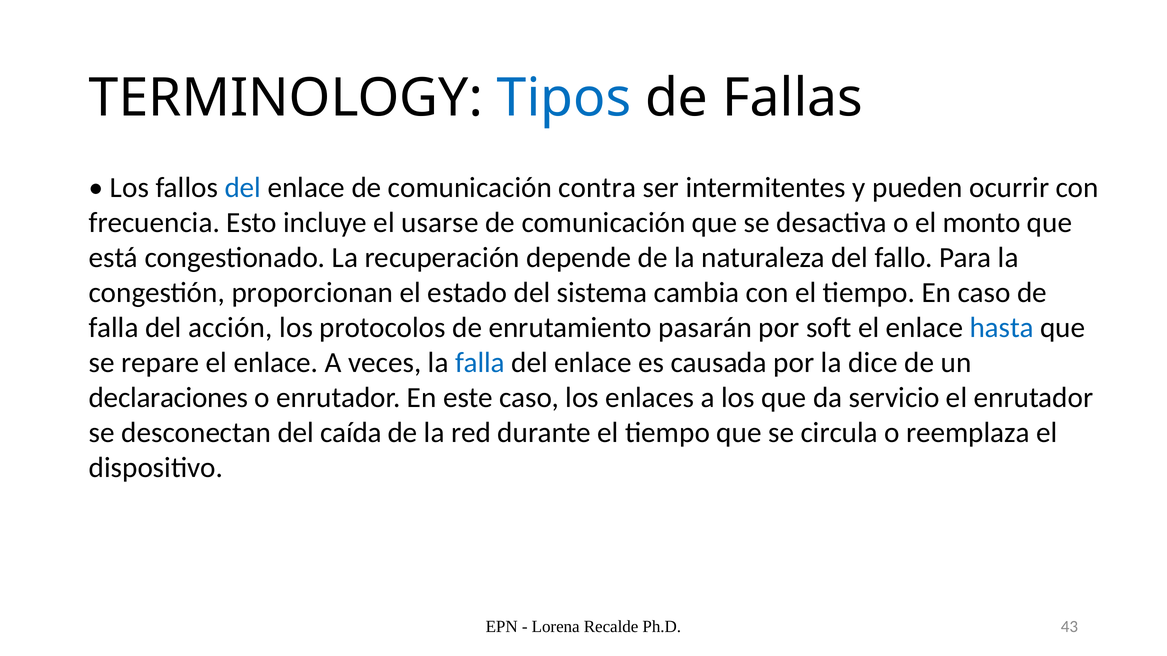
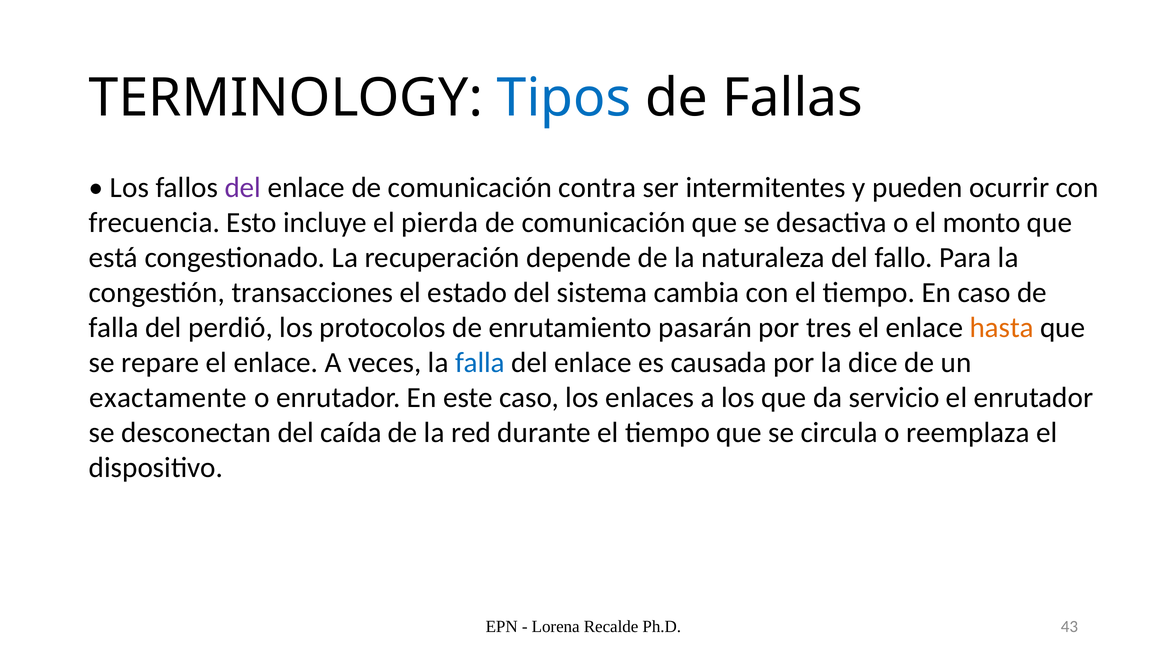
del at (243, 188) colour: blue -> purple
usarse: usarse -> pierda
proporcionan: proporcionan -> transacciones
acción: acción -> perdió
soft: soft -> tres
hasta colour: blue -> orange
declaraciones: declaraciones -> exactamente
